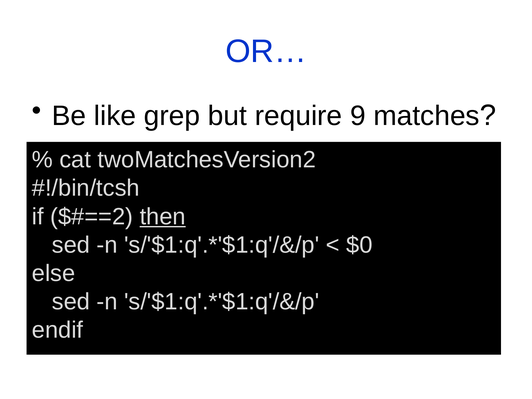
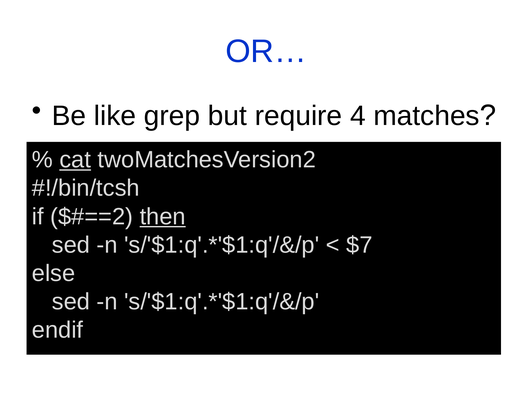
9: 9 -> 4
cat underline: none -> present
$0: $0 -> $7
